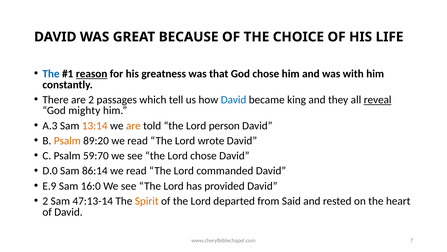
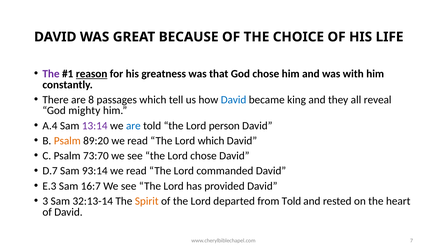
The at (51, 74) colour: blue -> purple
are 2: 2 -> 8
reveal underline: present -> none
A.3: A.3 -> A.4
13:14 colour: orange -> purple
are at (133, 125) colour: orange -> blue
Lord wrote: wrote -> which
59:70: 59:70 -> 73:70
D.0: D.0 -> D.7
86:14: 86:14 -> 93:14
E.9: E.9 -> E.3
16:0: 16:0 -> 16:7
2 at (45, 201): 2 -> 3
47:13-14: 47:13-14 -> 32:13-14
from Said: Said -> Told
